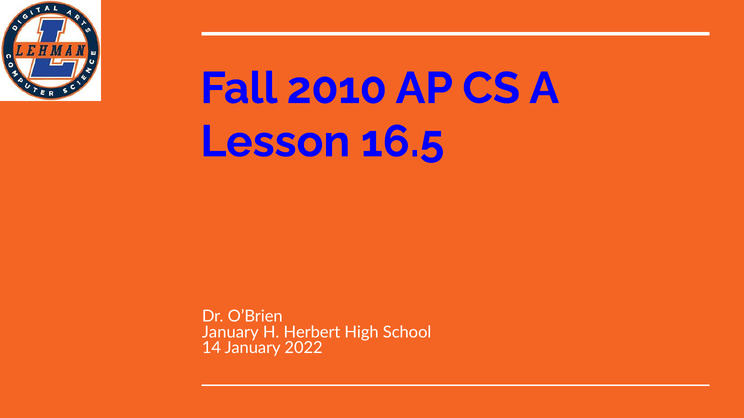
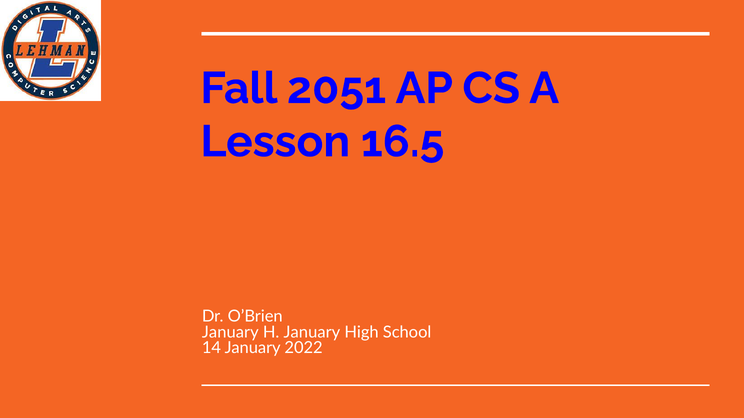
2010: 2010 -> 2051
H Herbert: Herbert -> January
